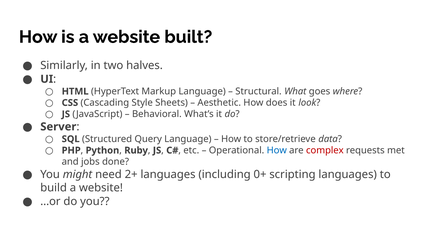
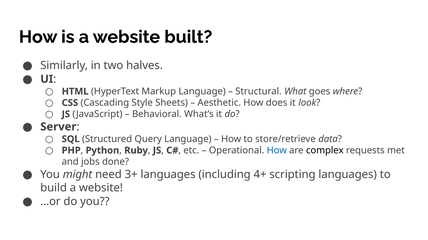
complex colour: red -> black
2+: 2+ -> 3+
0+: 0+ -> 4+
